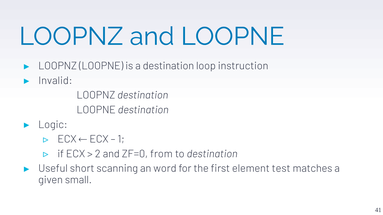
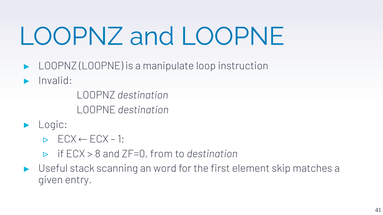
a destination: destination -> manipulate
2: 2 -> 8
short: short -> stack
test: test -> skip
small: small -> entry
